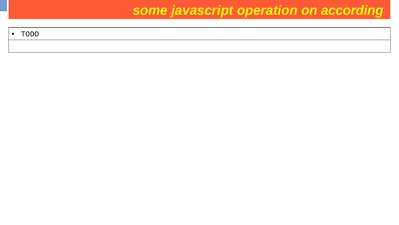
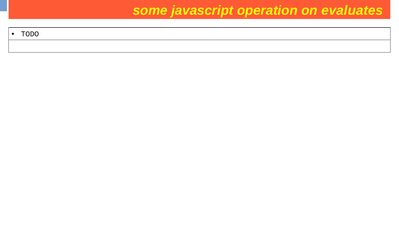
according: according -> evaluates
